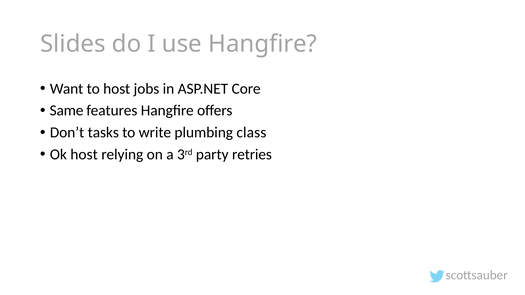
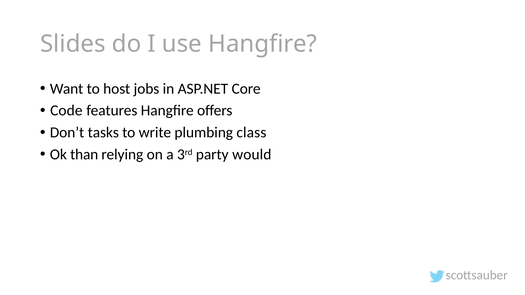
Same: Same -> Code
Ok host: host -> than
retries: retries -> would
